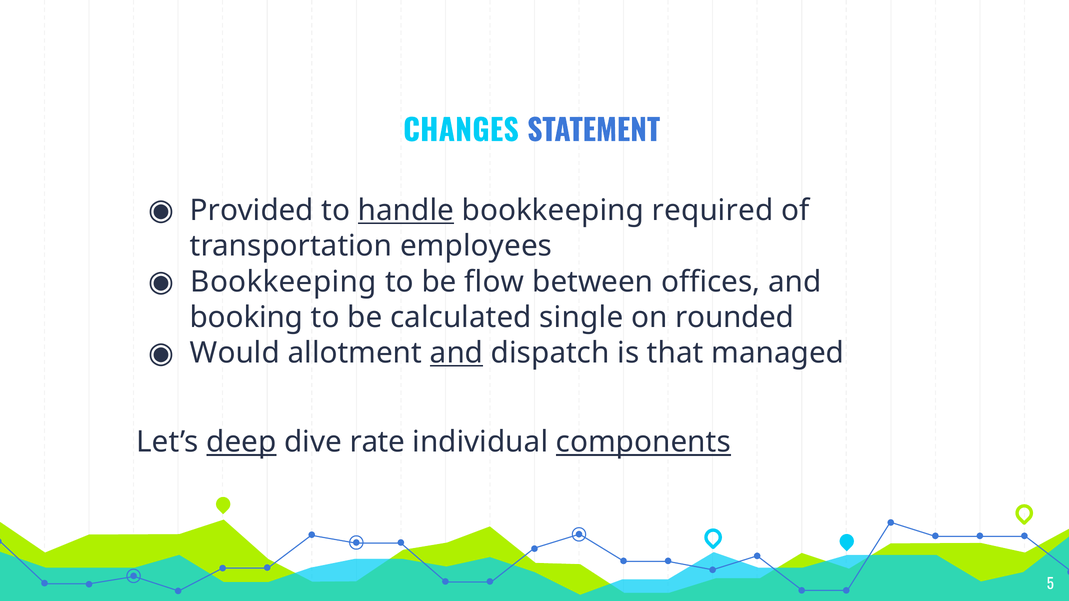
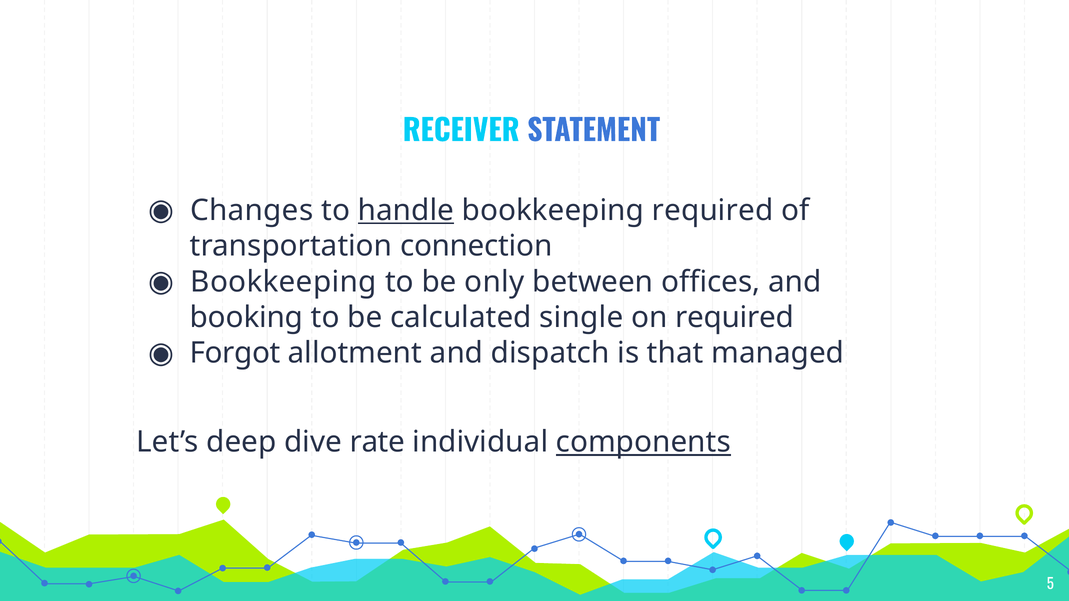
CHANGES: CHANGES -> RECEIVER
Provided: Provided -> Changes
employees: employees -> connection
flow: flow -> only
on rounded: rounded -> required
Would: Would -> Forgot
and at (457, 353) underline: present -> none
deep underline: present -> none
